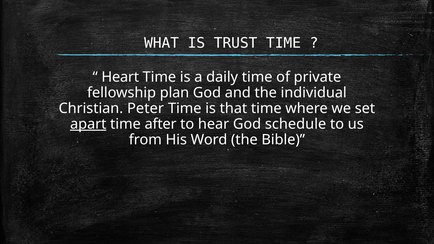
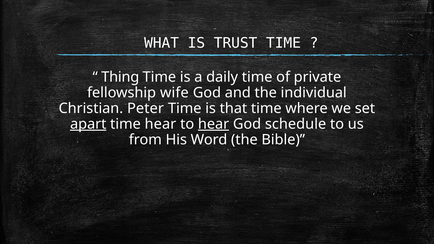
Heart: Heart -> Thing
plan: plan -> wife
time after: after -> hear
hear at (214, 124) underline: none -> present
